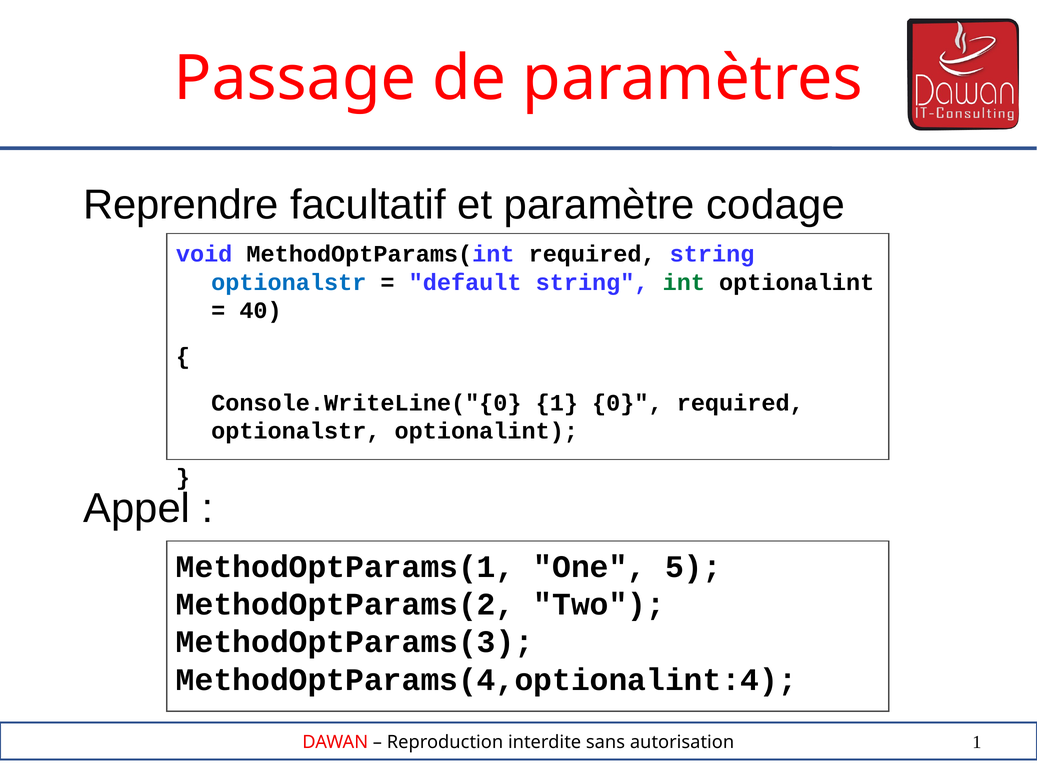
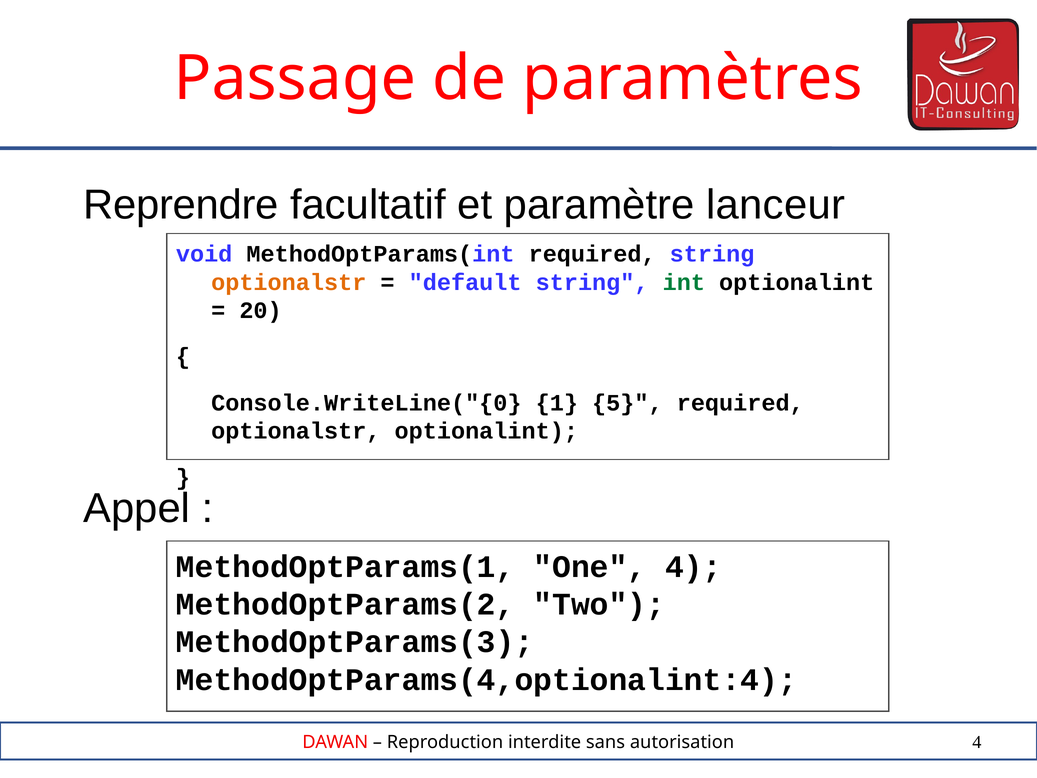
codage: codage -> lanceur
optionalstr at (289, 282) colour: blue -> orange
40: 40 -> 20
0: 0 -> 5
One 5: 5 -> 4
1 at (977, 742): 1 -> 4
